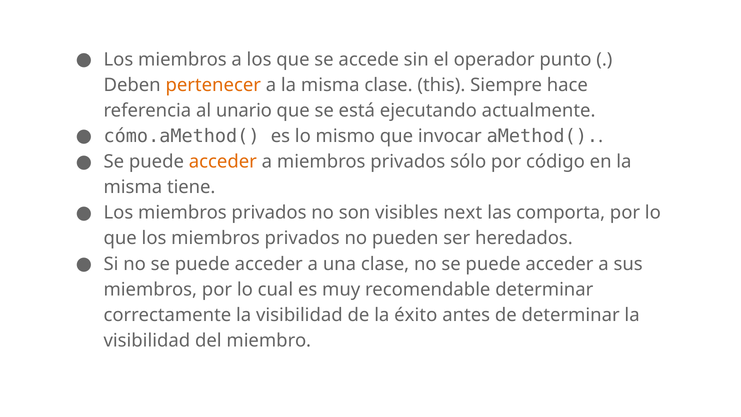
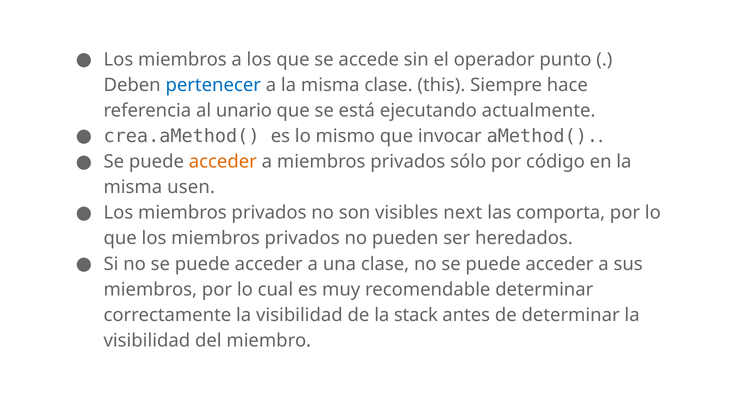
pertenecer colour: orange -> blue
cómo.aMethod(: cómo.aMethod( -> crea.aMethod(
tiene: tiene -> usen
éxito: éxito -> stack
